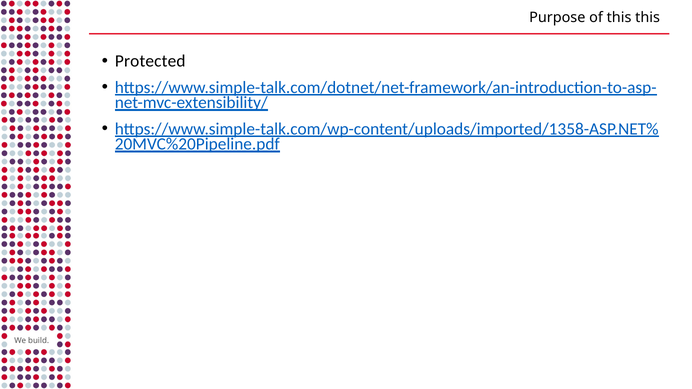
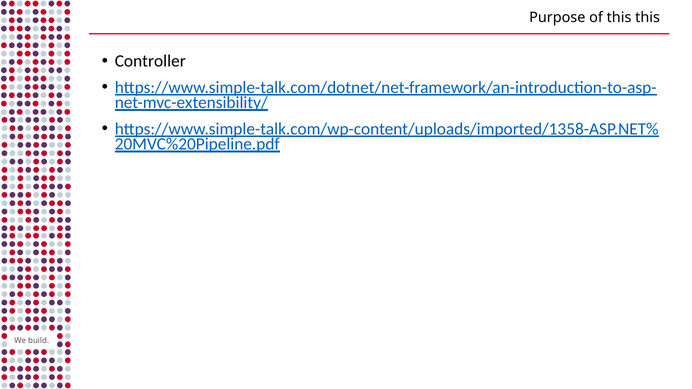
Protected: Protected -> Controller
